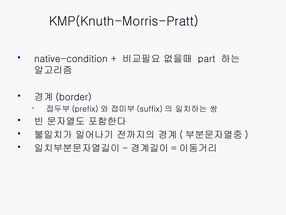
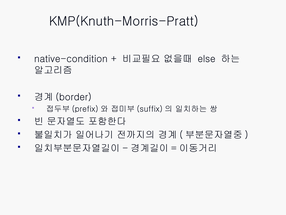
part: part -> else
